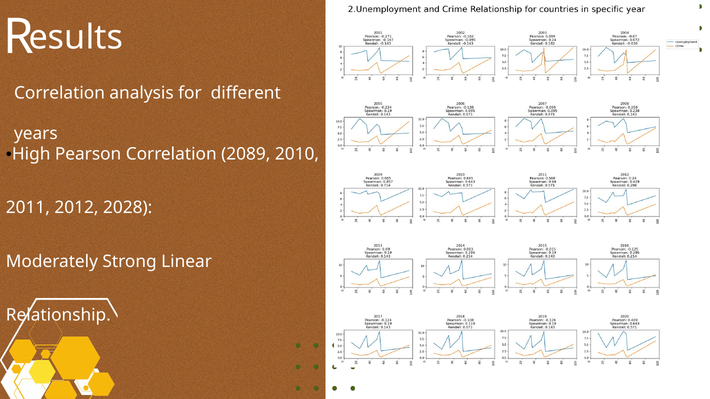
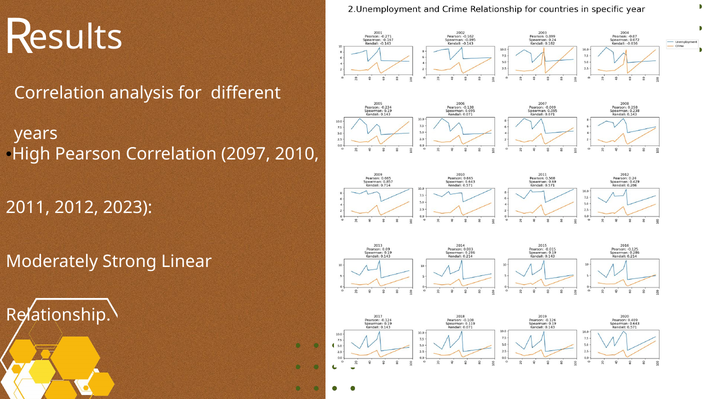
2089: 2089 -> 2097
2028: 2028 -> 2023
